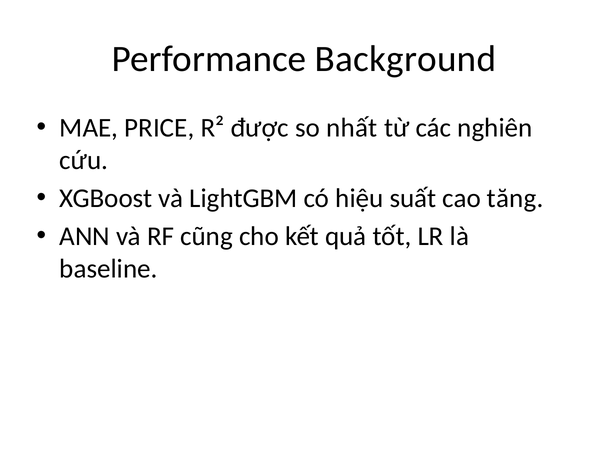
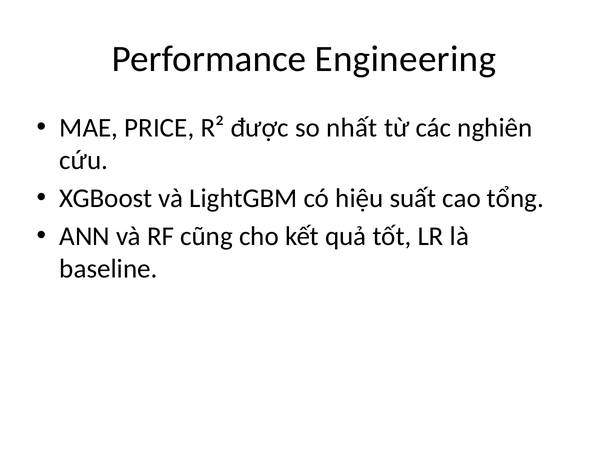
Background: Background -> Engineering
tăng: tăng -> tổng
